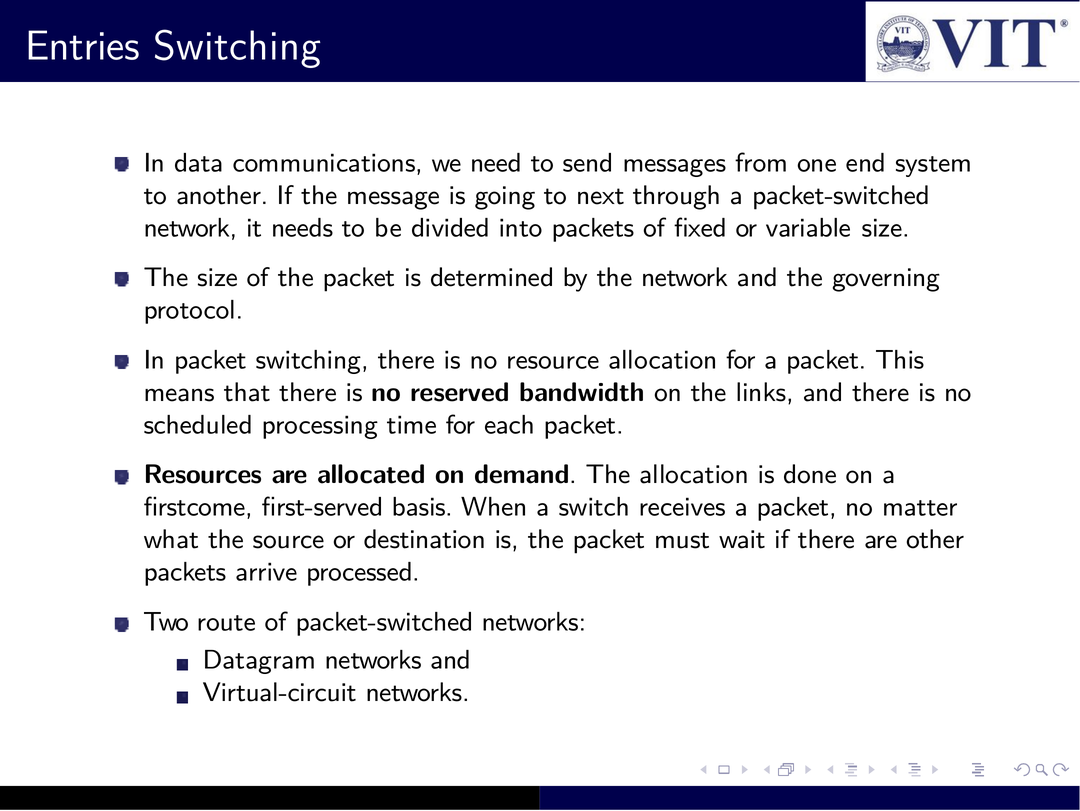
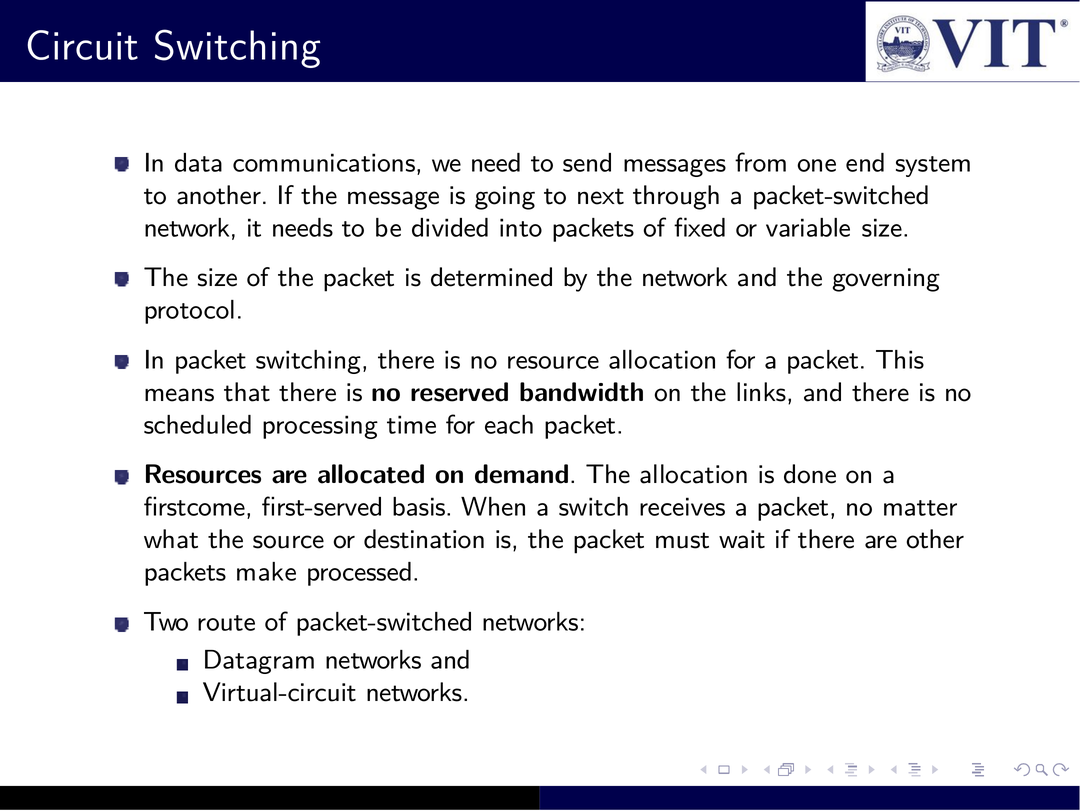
Entries: Entries -> Circuit
arrive: arrive -> make
